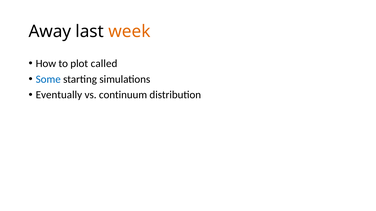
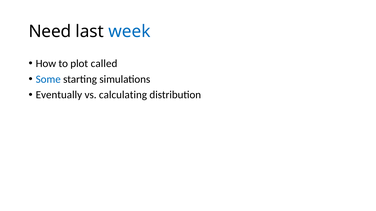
Away: Away -> Need
week colour: orange -> blue
continuum: continuum -> calculating
